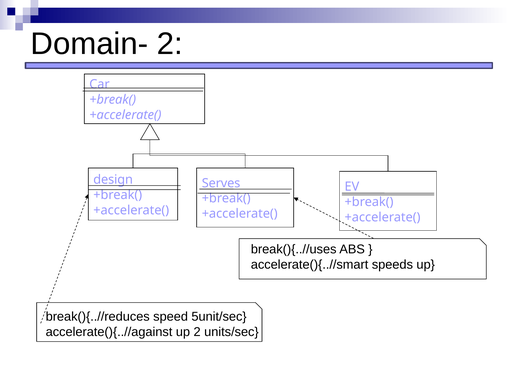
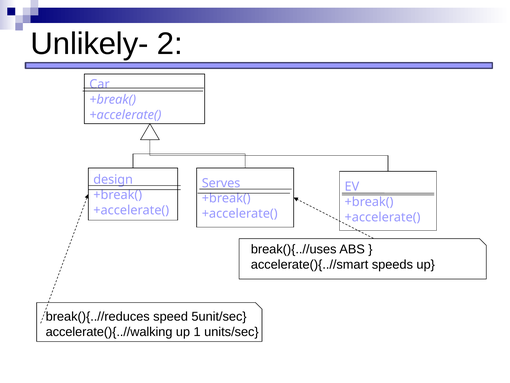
Domain-: Domain- -> Unlikely-
accelerate(){..//against: accelerate(){..//against -> accelerate(){..//walking
up 2: 2 -> 1
